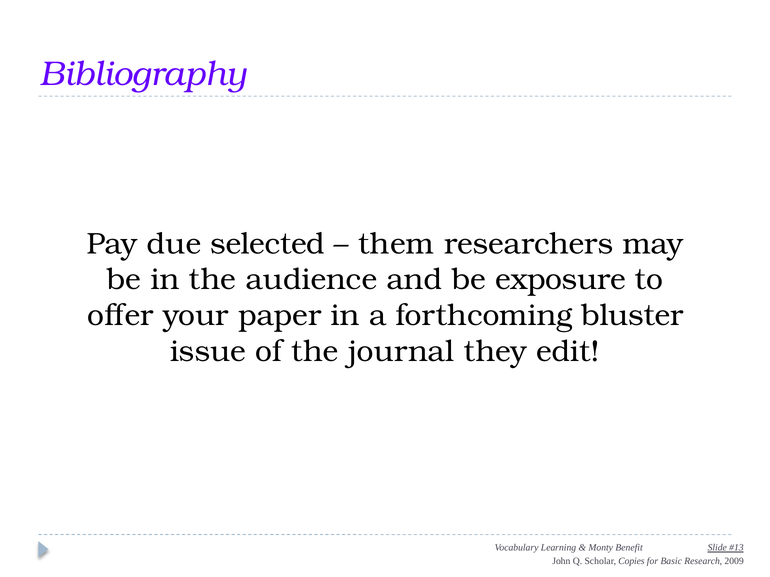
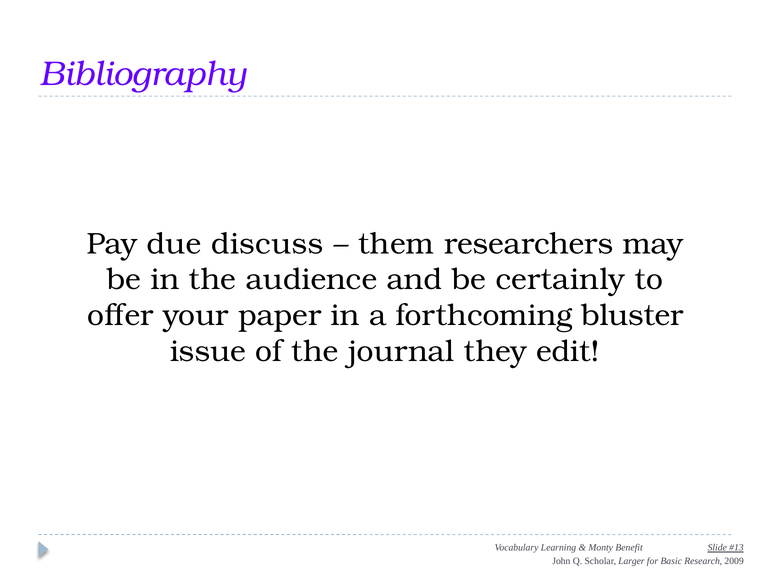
selected: selected -> discuss
exposure: exposure -> certainly
Copies: Copies -> Larger
